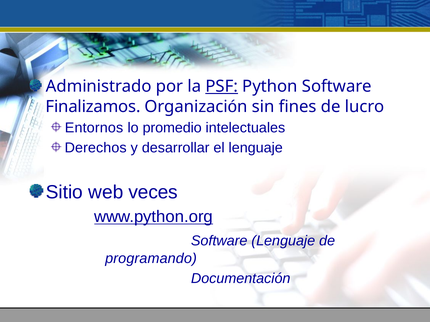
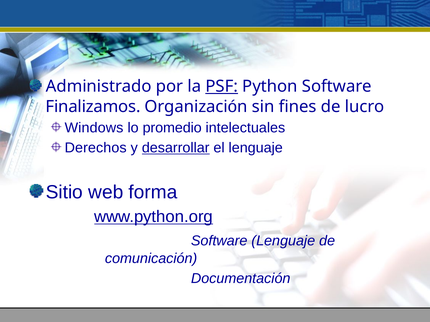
Entornos: Entornos -> Windows
desarrollar underline: none -> present
veces: veces -> forma
programando: programando -> comunicación
